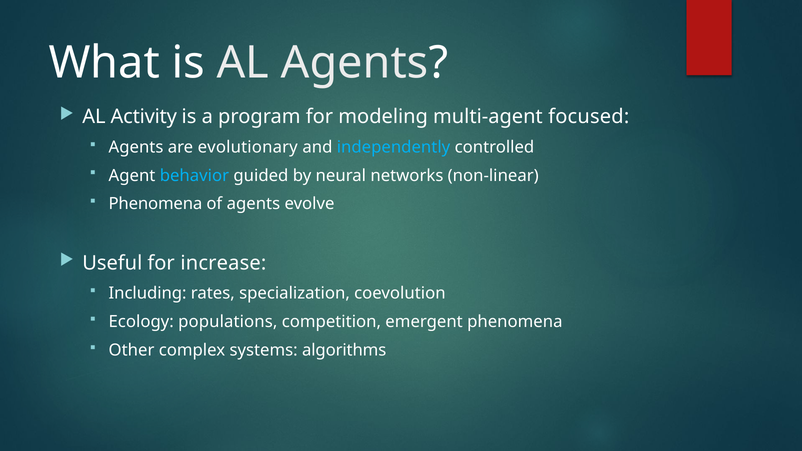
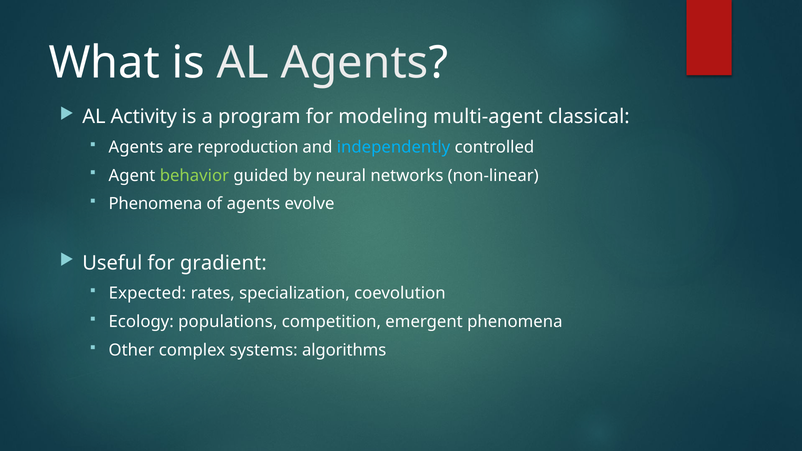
focused: focused -> classical
evolutionary: evolutionary -> reproduction
behavior colour: light blue -> light green
increase: increase -> gradient
Including: Including -> Expected
